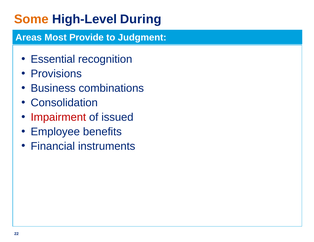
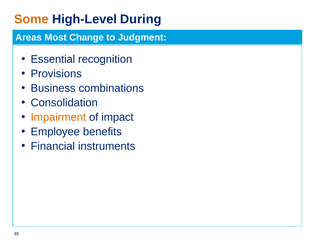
Provide: Provide -> Change
Impairment colour: red -> orange
issued: issued -> impact
